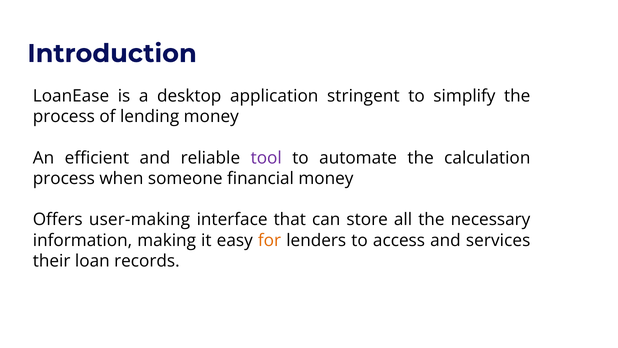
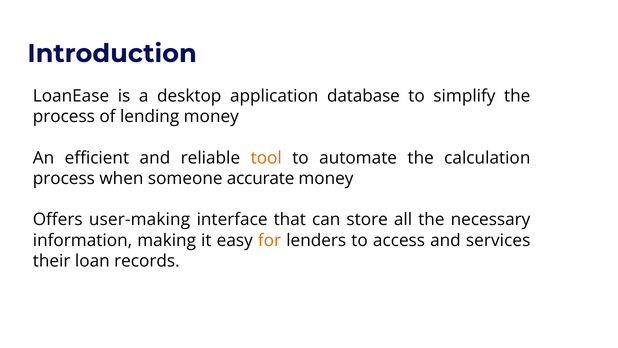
stringent: stringent -> database
tool colour: purple -> orange
financial: financial -> accurate
